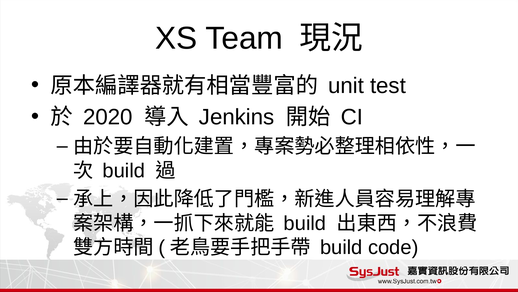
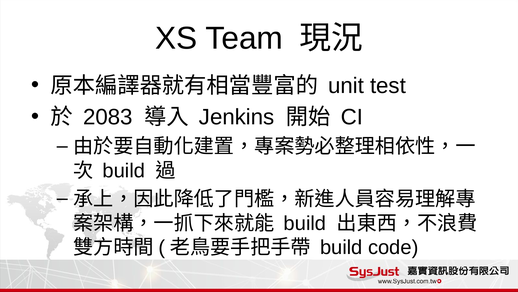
2020: 2020 -> 2083
